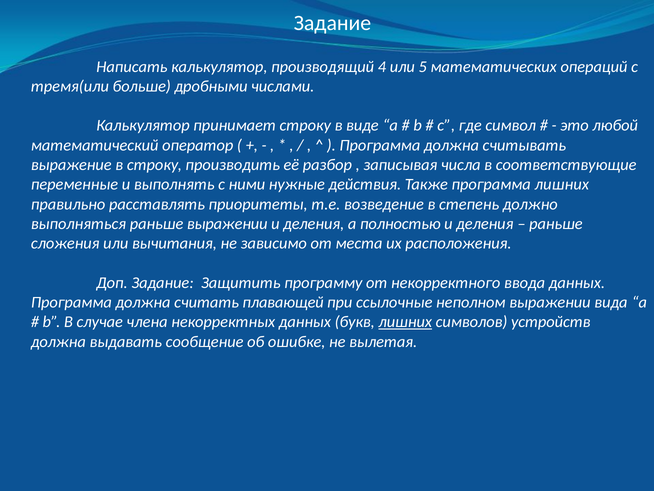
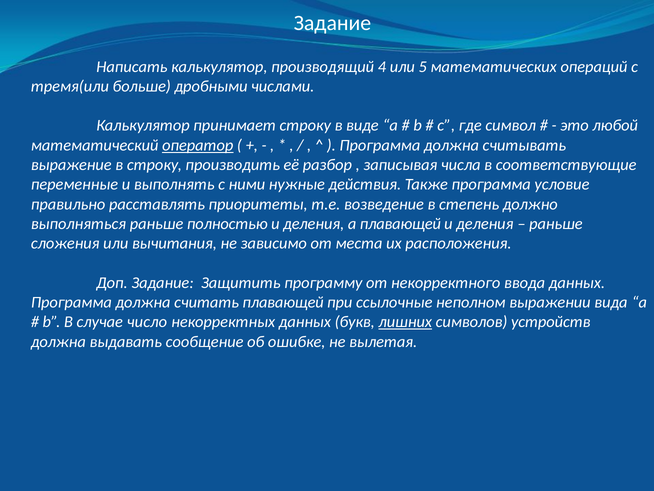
оператор underline: none -> present
программа лишних: лишних -> условие
раньше выражении: выражении -> полностью
а полностью: полностью -> плавающей
члена: члена -> число
